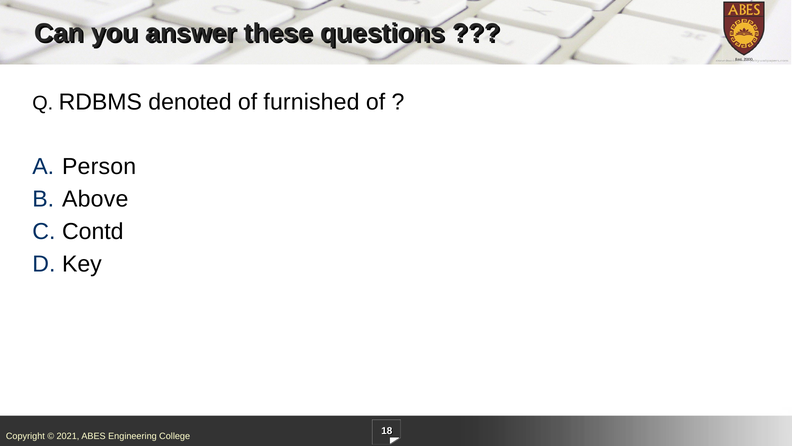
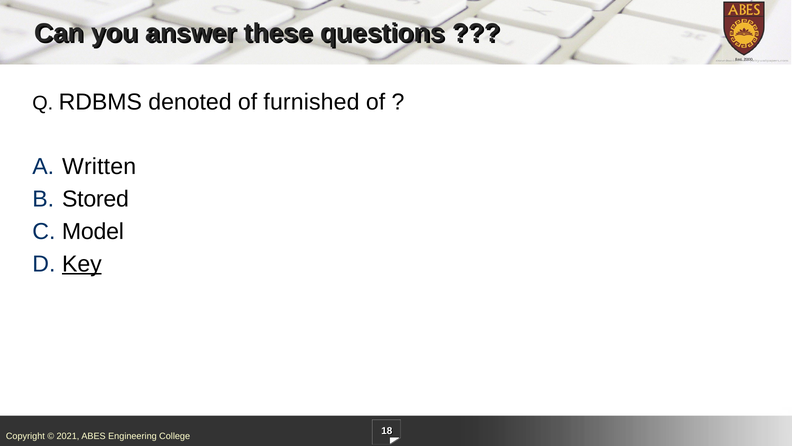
Person: Person -> Written
Above: Above -> Stored
Contd: Contd -> Model
Key underline: none -> present
